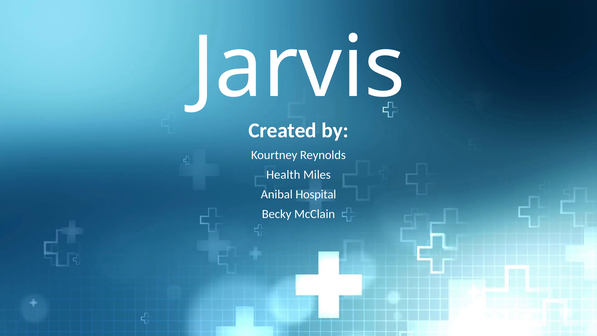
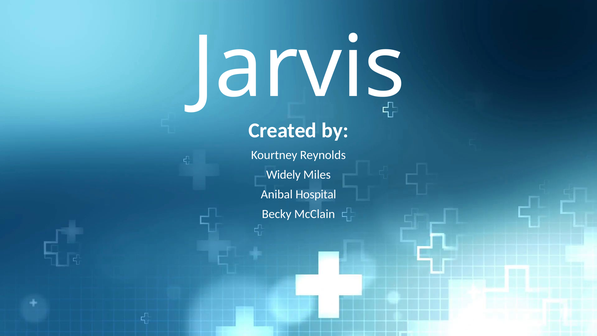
Health: Health -> Widely
